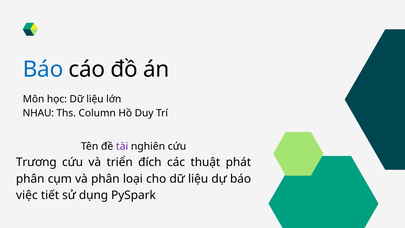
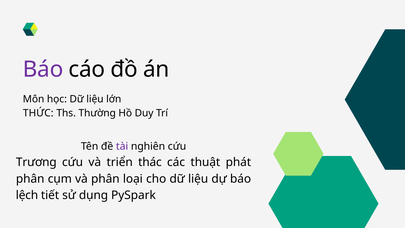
Báo at (43, 69) colour: blue -> purple
NHAU: NHAU -> THỨC
Column: Column -> Thường
đích: đích -> thác
việc: việc -> lệch
